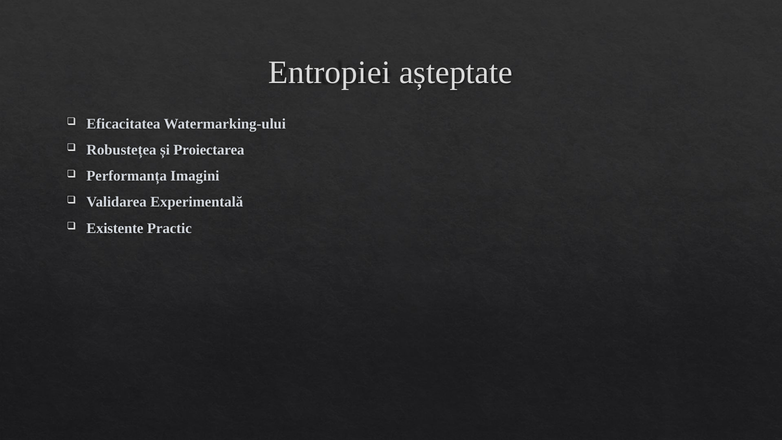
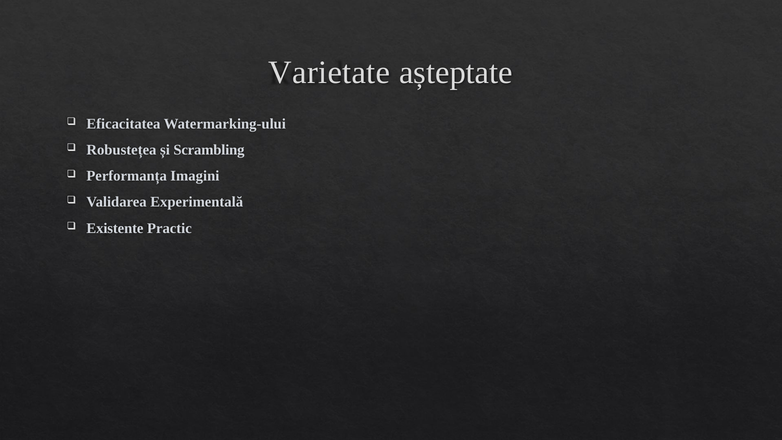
Entropiei: Entropiei -> Varietate
Proiectarea: Proiectarea -> Scrambling
